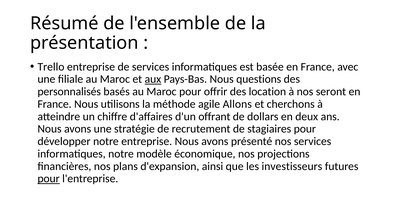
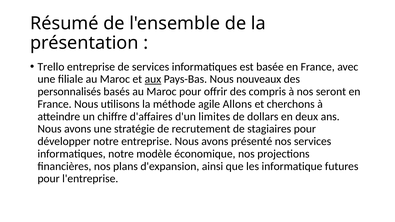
questions: questions -> nouveaux
location: location -> compris
offrant: offrant -> limites
investisseurs: investisseurs -> informatique
pour at (49, 179) underline: present -> none
